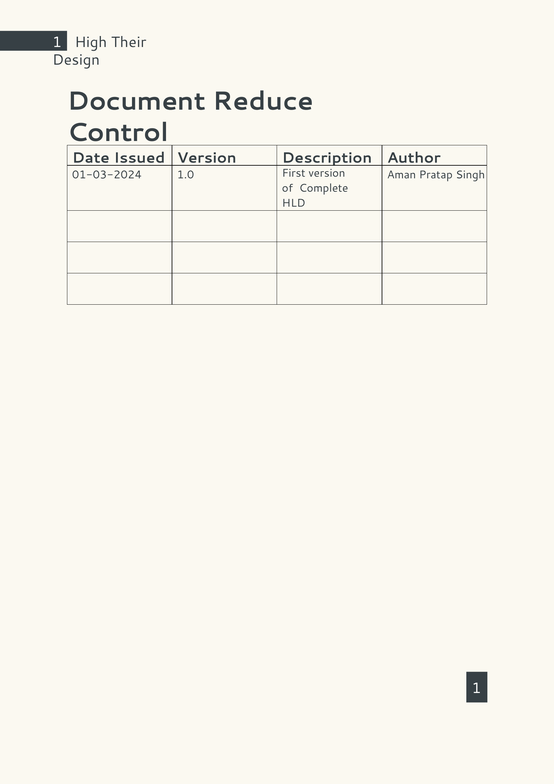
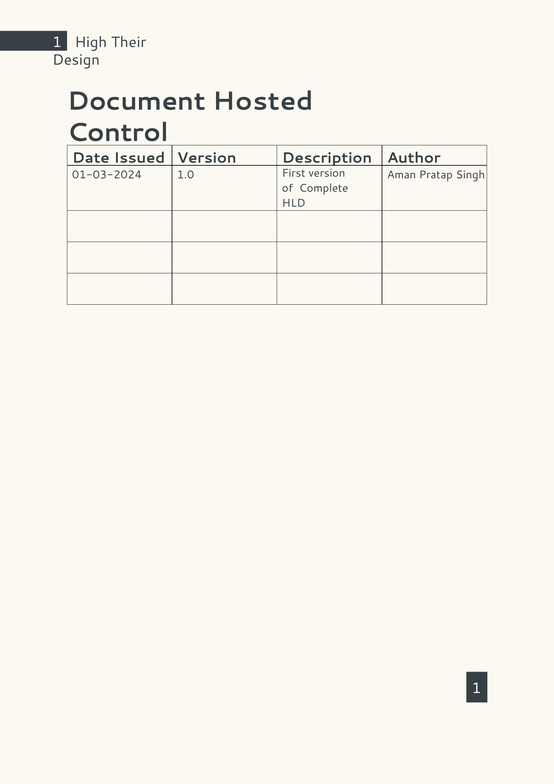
Reduce: Reduce -> Hosted
